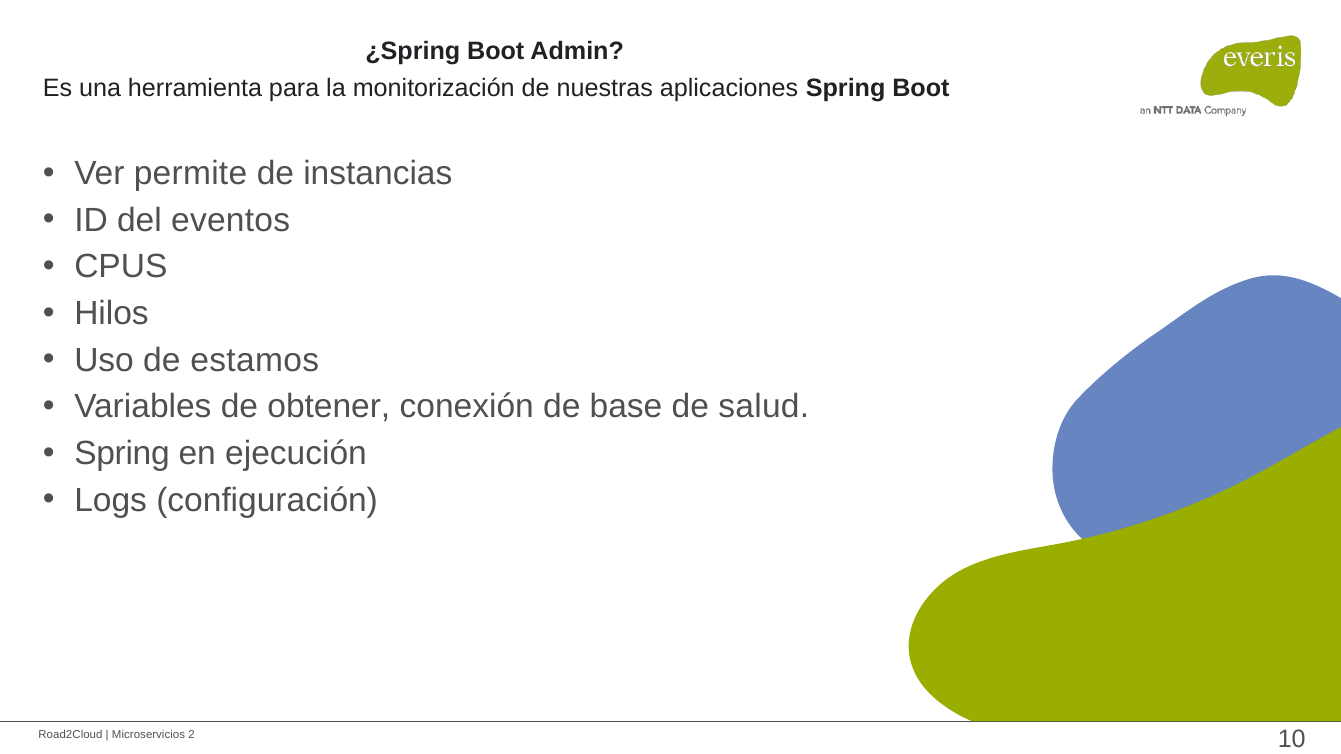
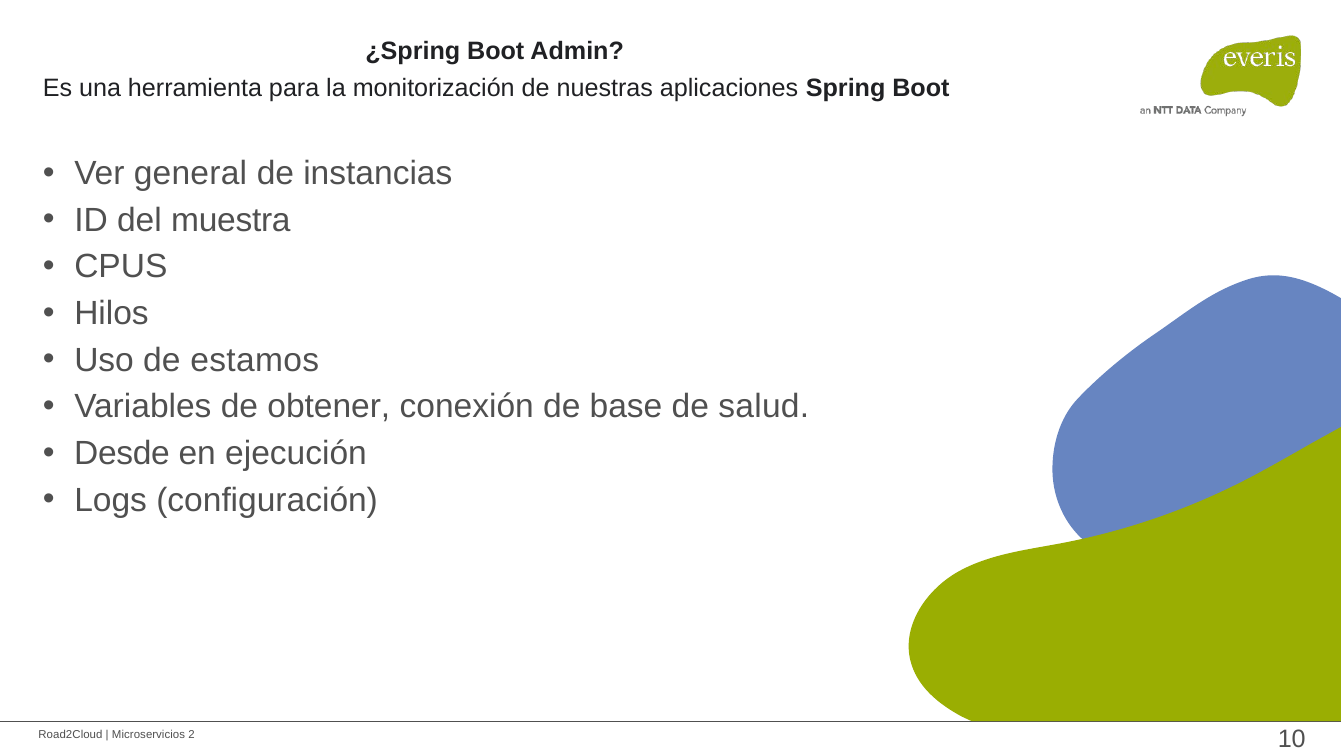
permite: permite -> general
eventos: eventos -> muestra
Spring at (122, 454): Spring -> Desde
